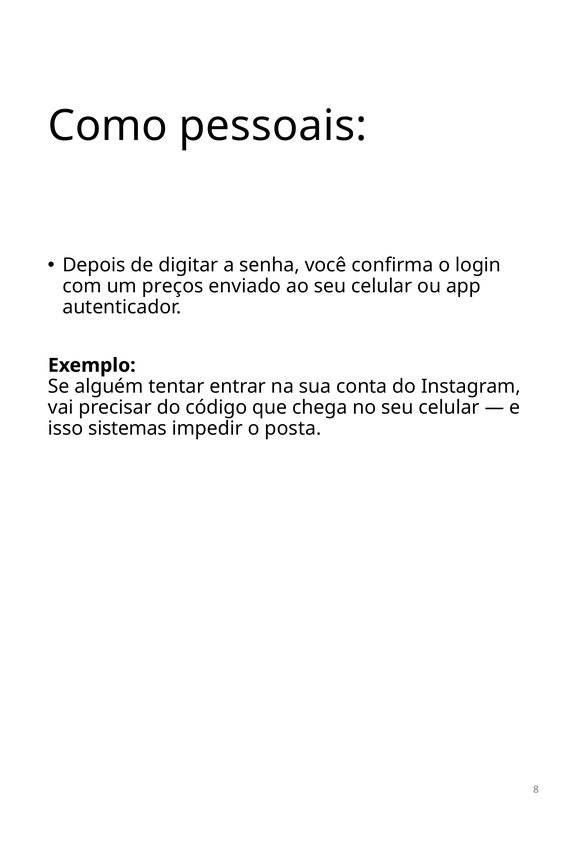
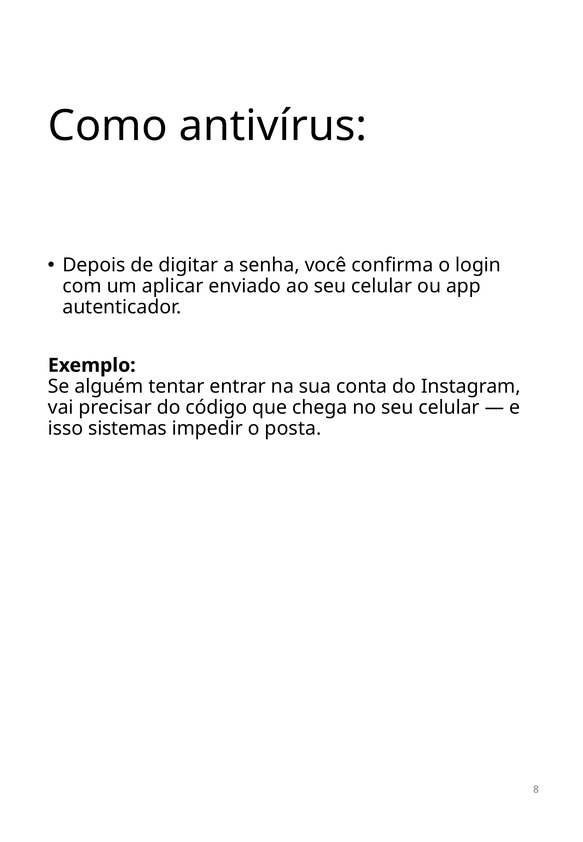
pessoais: pessoais -> antivírus
preços: preços -> aplicar
